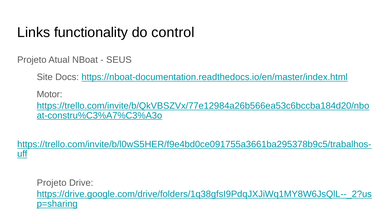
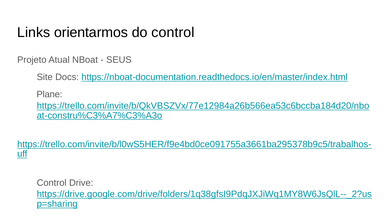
functionality: functionality -> orientarmos
Motor: Motor -> Plane
Projeto at (52, 183): Projeto -> Control
